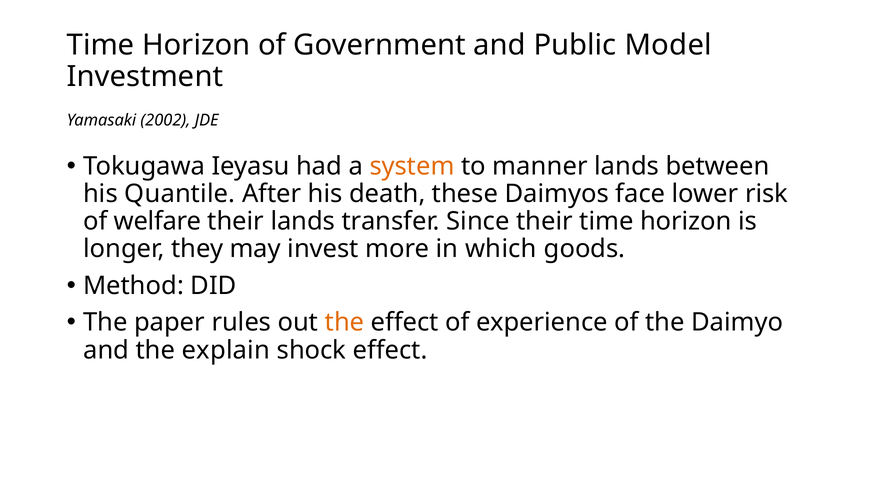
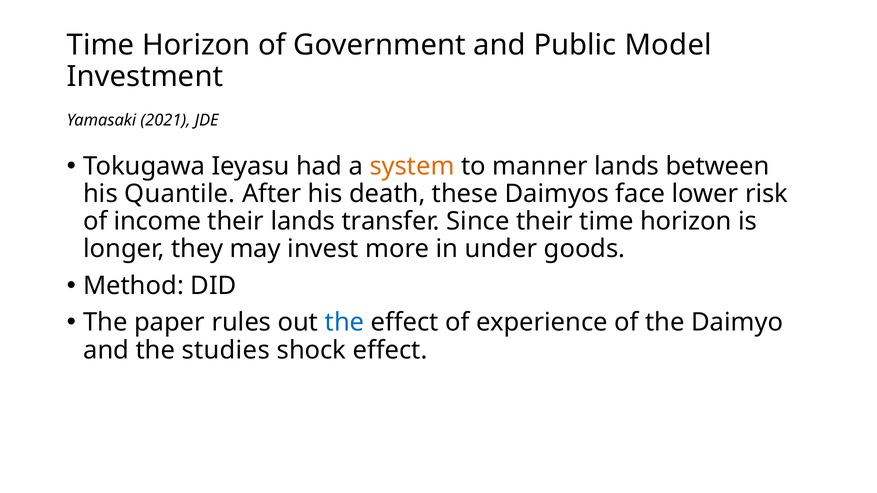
2002: 2002 -> 2021
welfare: welfare -> income
which: which -> under
the at (345, 323) colour: orange -> blue
explain: explain -> studies
